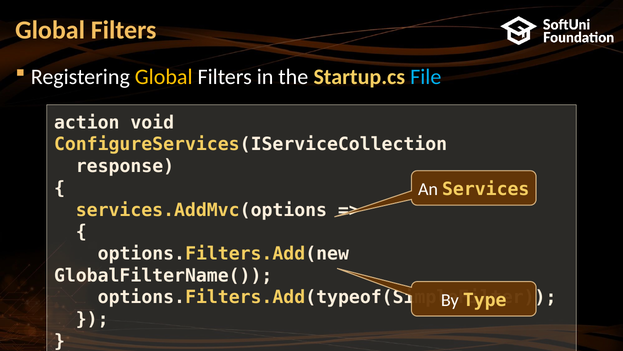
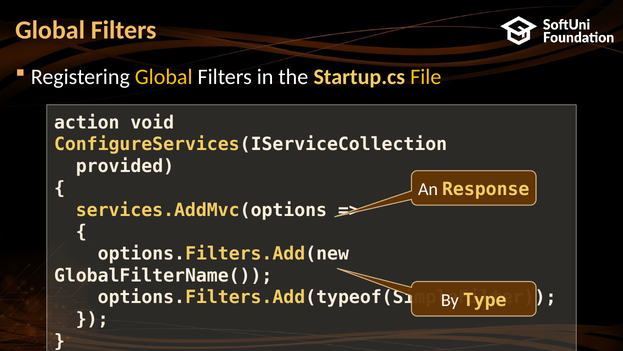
File colour: light blue -> yellow
response: response -> provided
Services: Services -> Response
